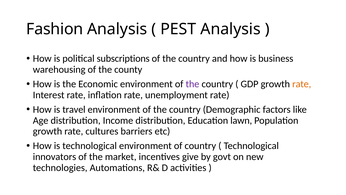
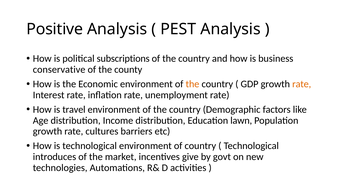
Fashion: Fashion -> Positive
warehousing: warehousing -> conservative
the at (192, 84) colour: purple -> orange
innovators: innovators -> introduces
